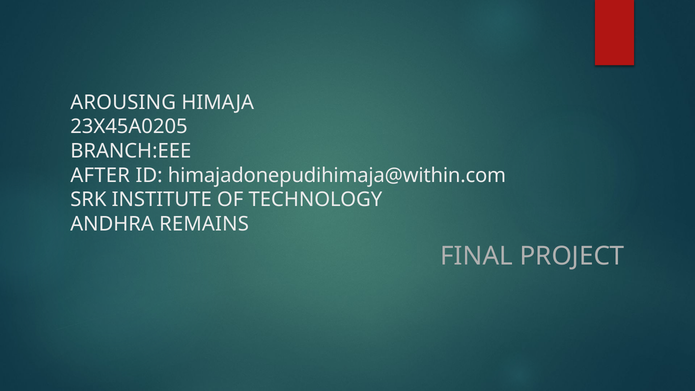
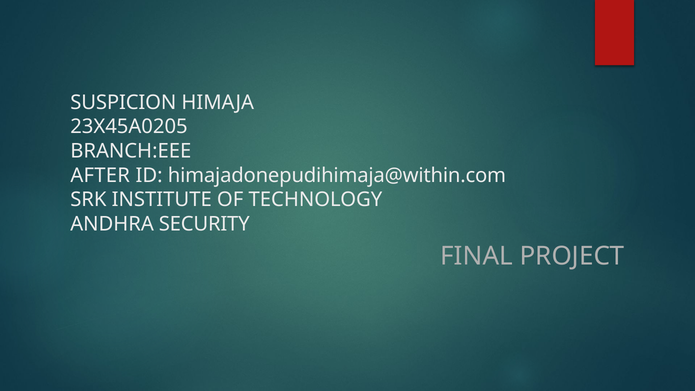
AROUSING: AROUSING -> SUSPICION
REMAINS: REMAINS -> SECURITY
